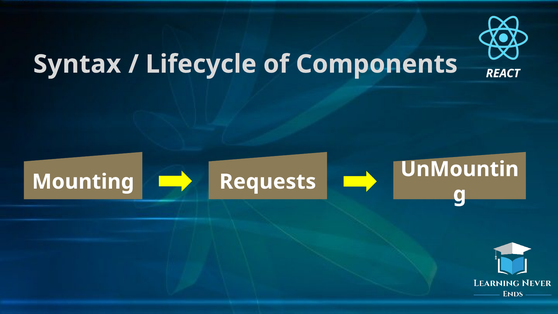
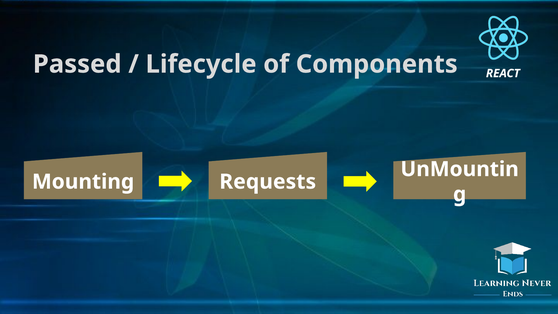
Syntax: Syntax -> Passed
